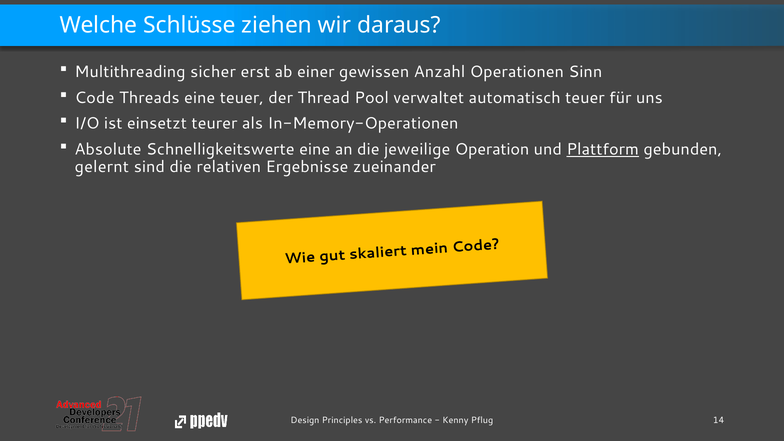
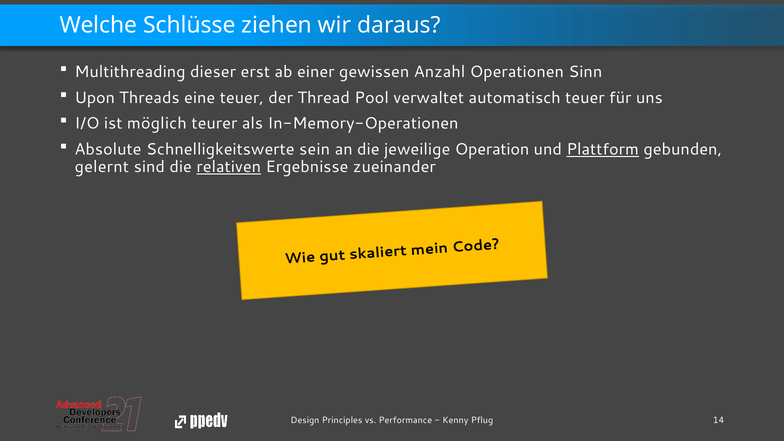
sicher: sicher -> dieser
Code at (95, 98): Code -> Upon
einsetzt: einsetzt -> möglich
Schnelligkeitswerte eine: eine -> sein
relativen underline: none -> present
